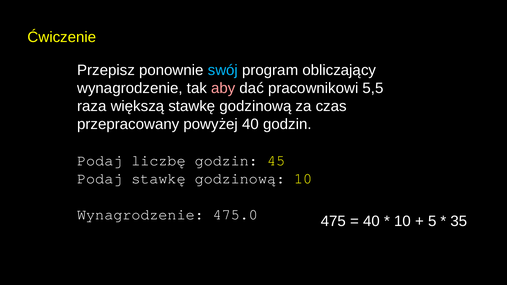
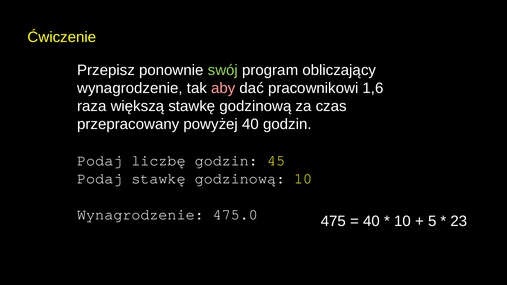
swój colour: light blue -> light green
5,5: 5,5 -> 1,6
35: 35 -> 23
